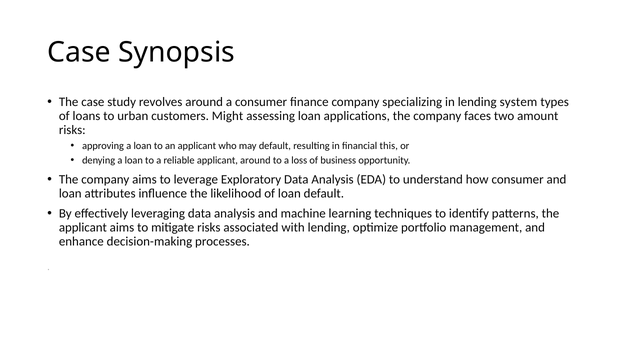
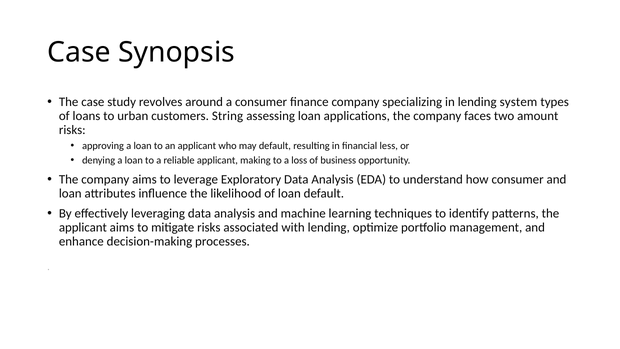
Might: Might -> String
this: this -> less
applicant around: around -> making
